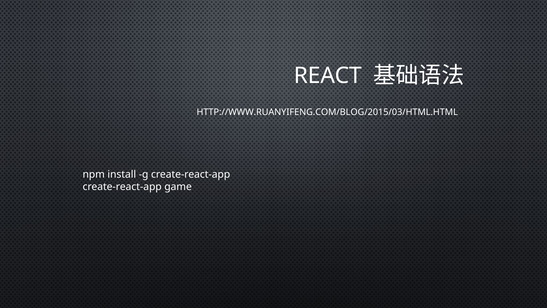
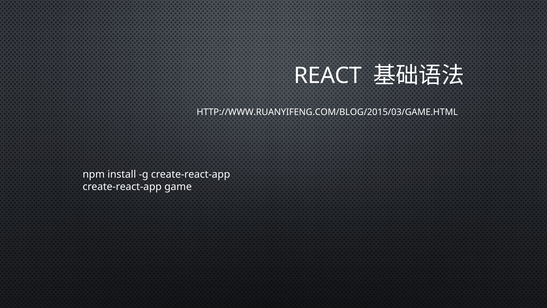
HTTP://WWW.RUANYIFENG.COM/BLOG/2015/03/HTML.HTML: HTTP://WWW.RUANYIFENG.COM/BLOG/2015/03/HTML.HTML -> HTTP://WWW.RUANYIFENG.COM/BLOG/2015/03/GAME.HTML
